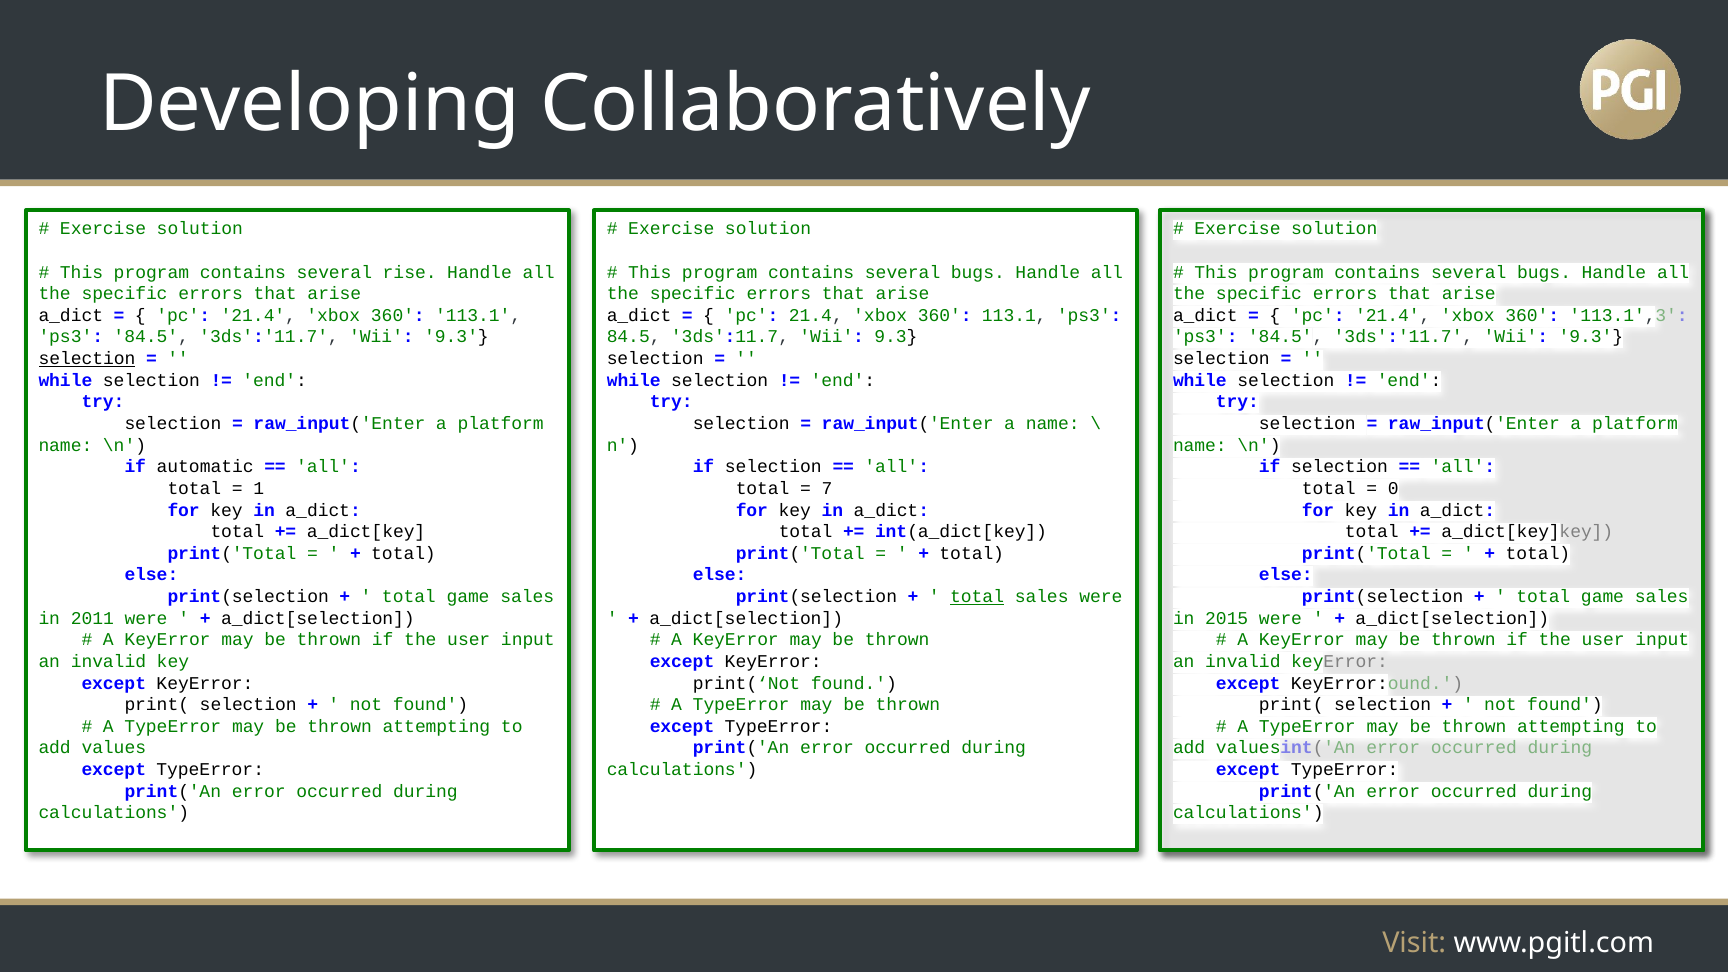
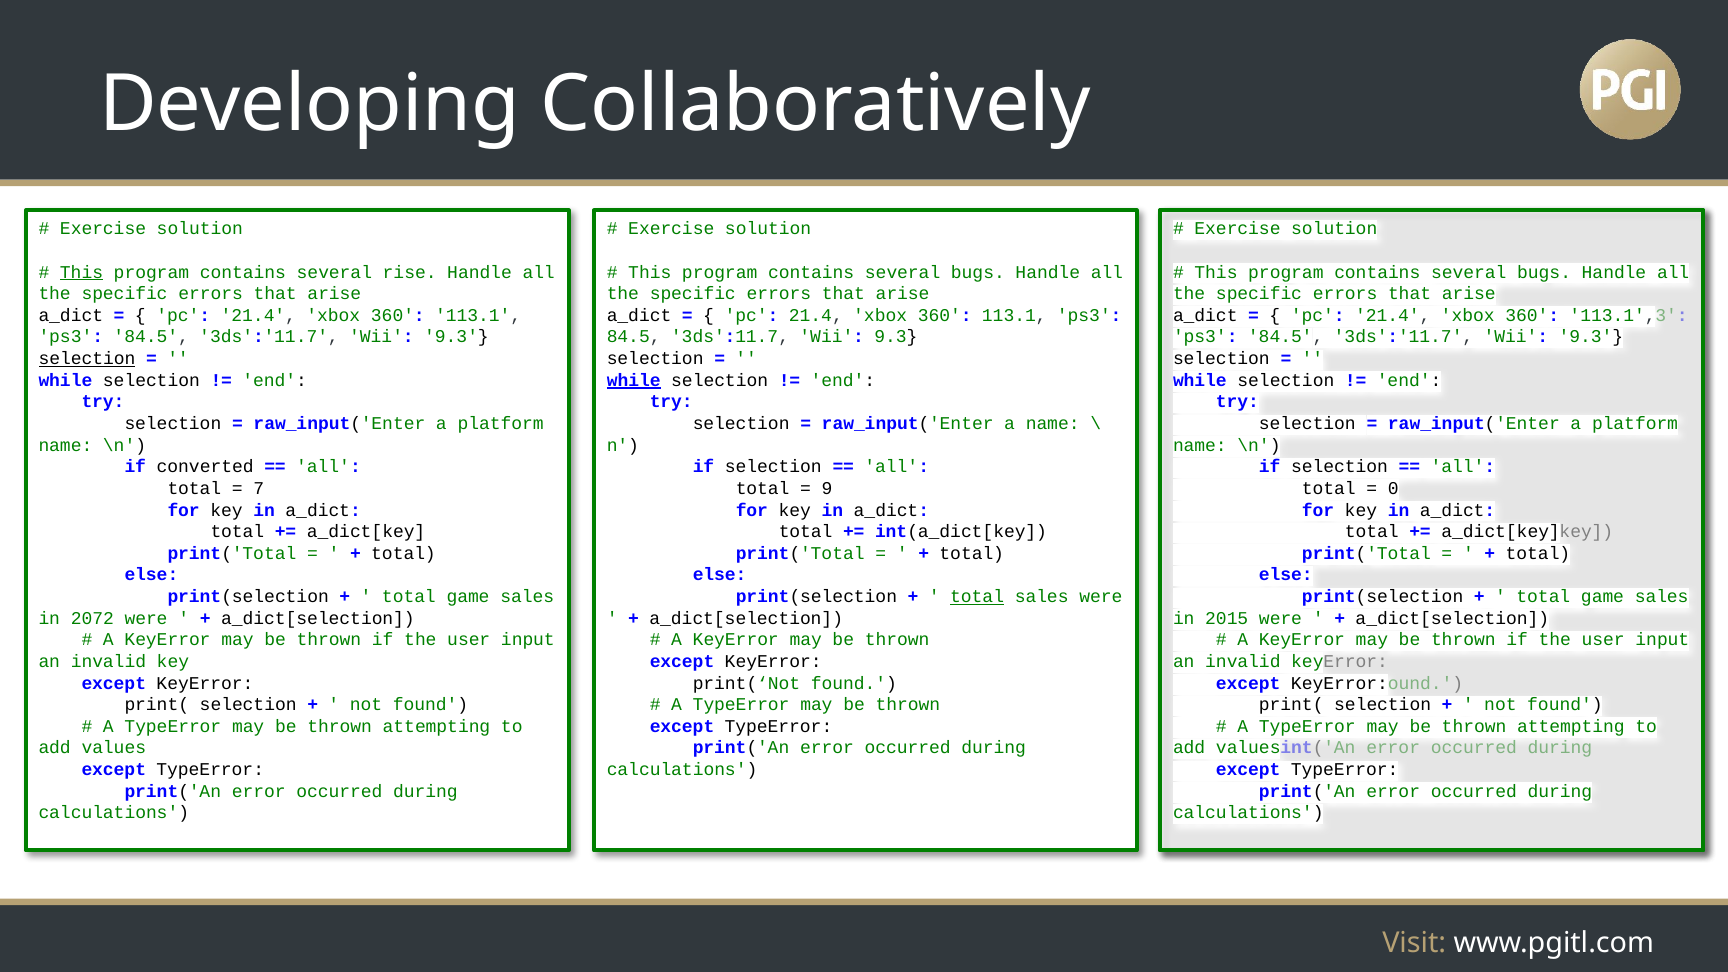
This at (82, 272) underline: none -> present
while at (634, 380) underline: none -> present
automatic: automatic -> converted
1: 1 -> 7
7: 7 -> 9
2011: 2011 -> 2072
